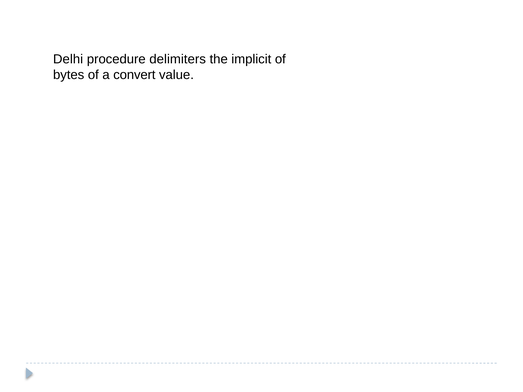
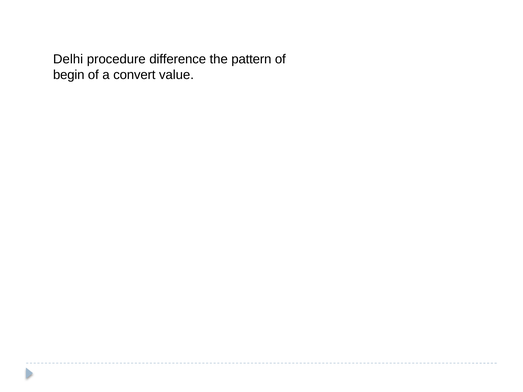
delimiters: delimiters -> difference
implicit: implicit -> pattern
bytes: bytes -> begin
